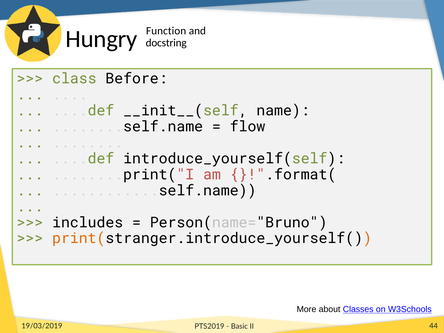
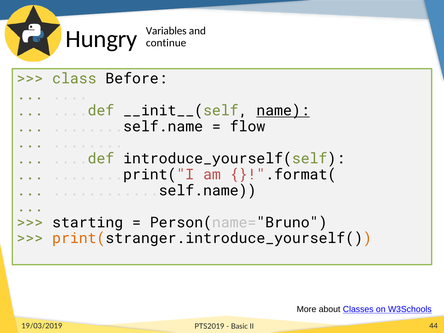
Function: Function -> Variables
docstring: docstring -> continue
name underline: none -> present
includes: includes -> starting
